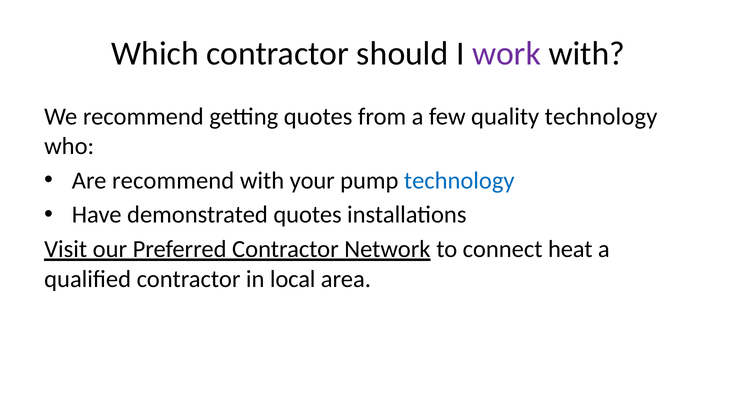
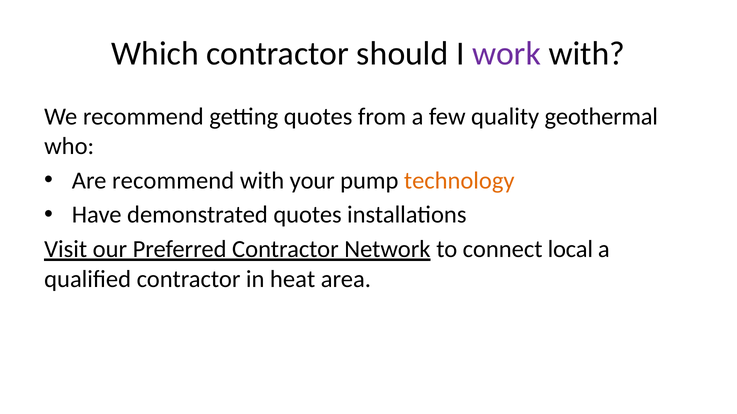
quality technology: technology -> geothermal
technology at (459, 181) colour: blue -> orange
heat: heat -> local
local: local -> heat
